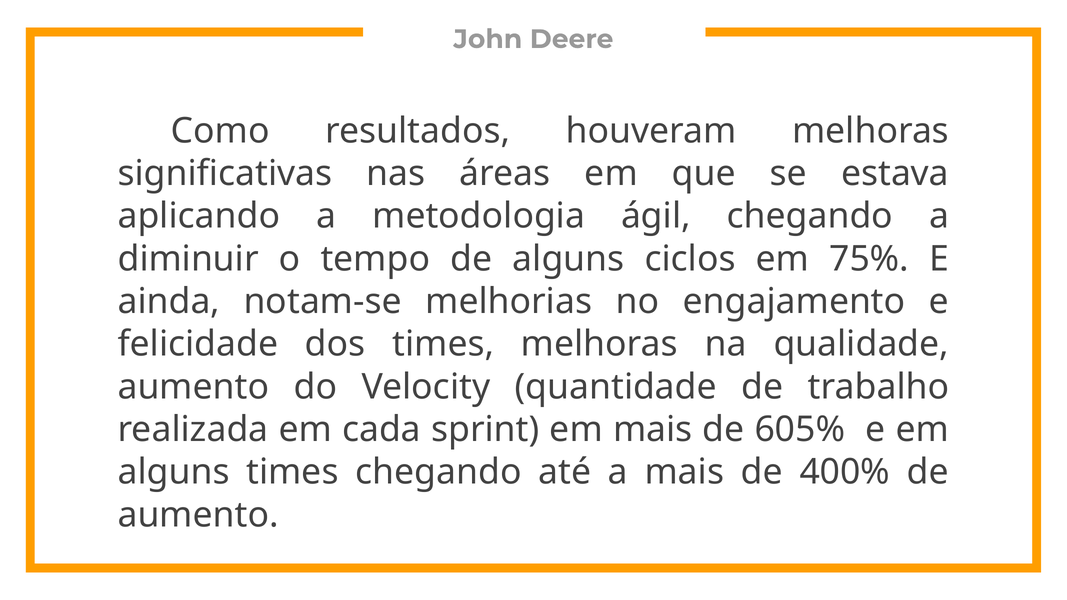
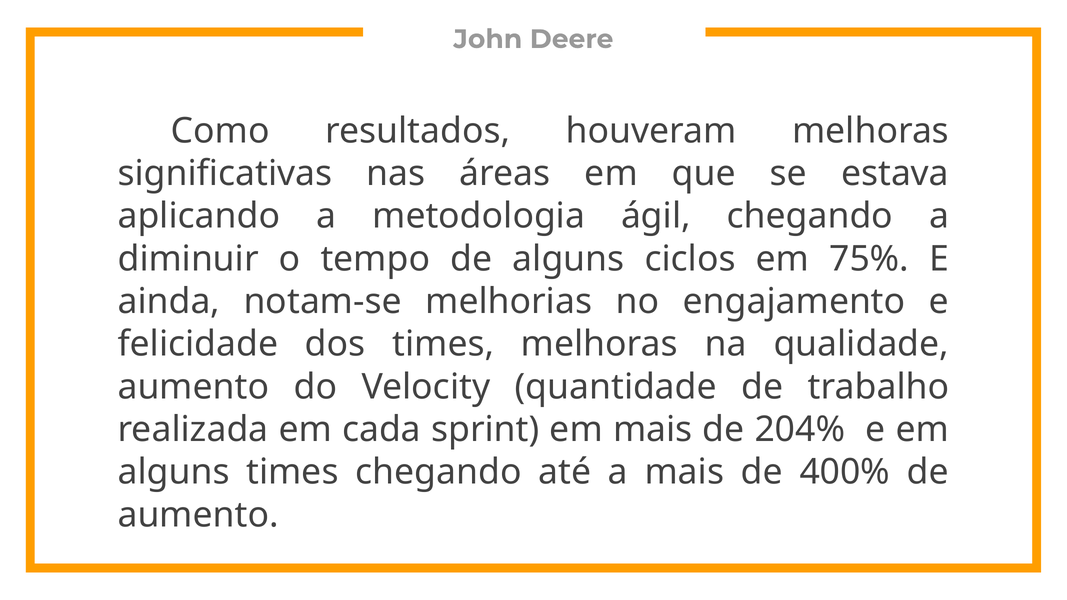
605%: 605% -> 204%
